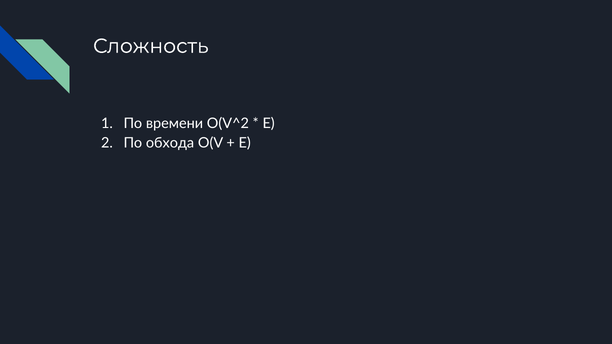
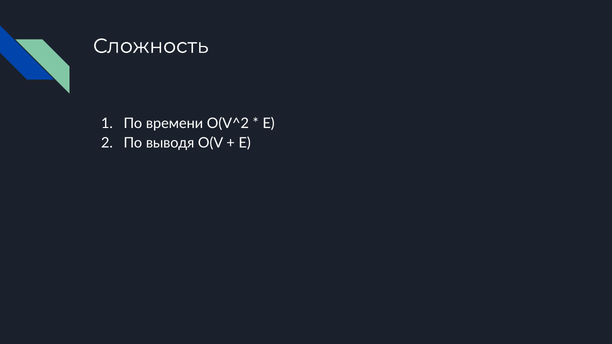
обхода: обхода -> выводя
